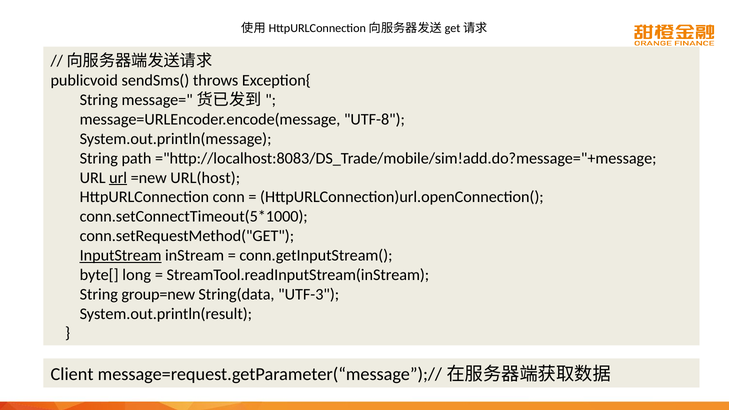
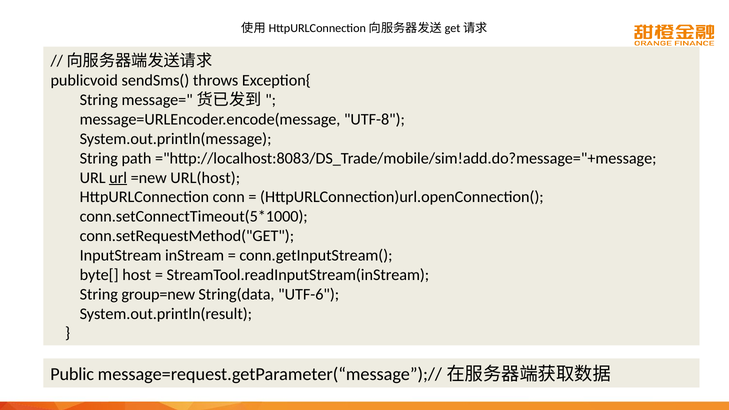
InputStream underline: present -> none
long: long -> host
UTF-3: UTF-3 -> UTF-6
Client: Client -> Public
